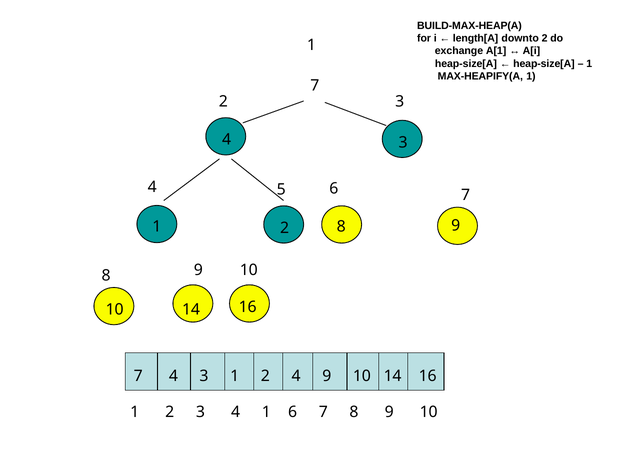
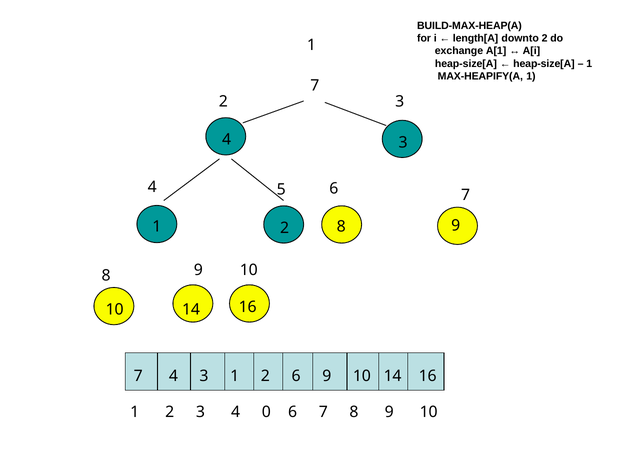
2 4: 4 -> 6
4 1: 1 -> 0
